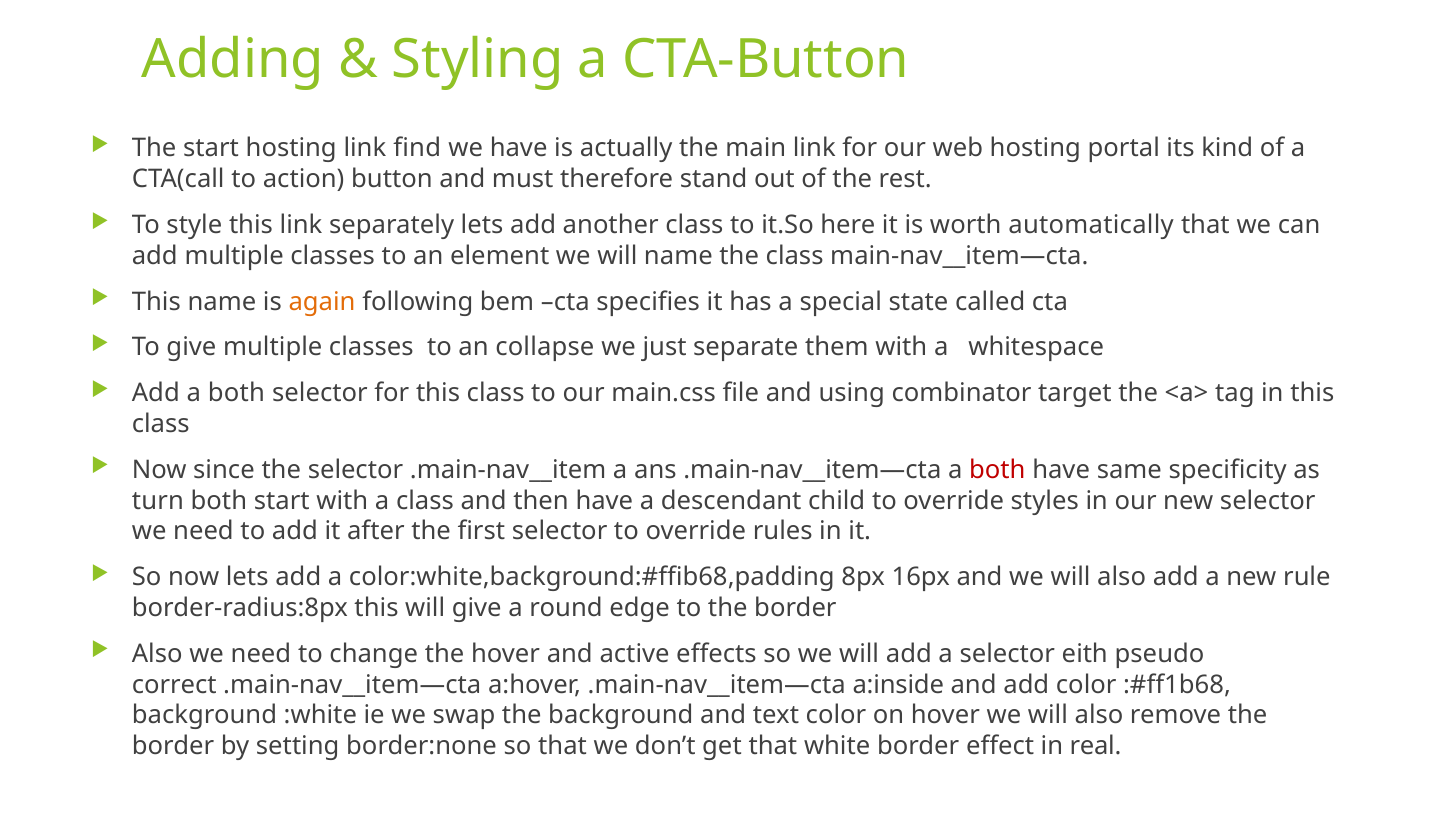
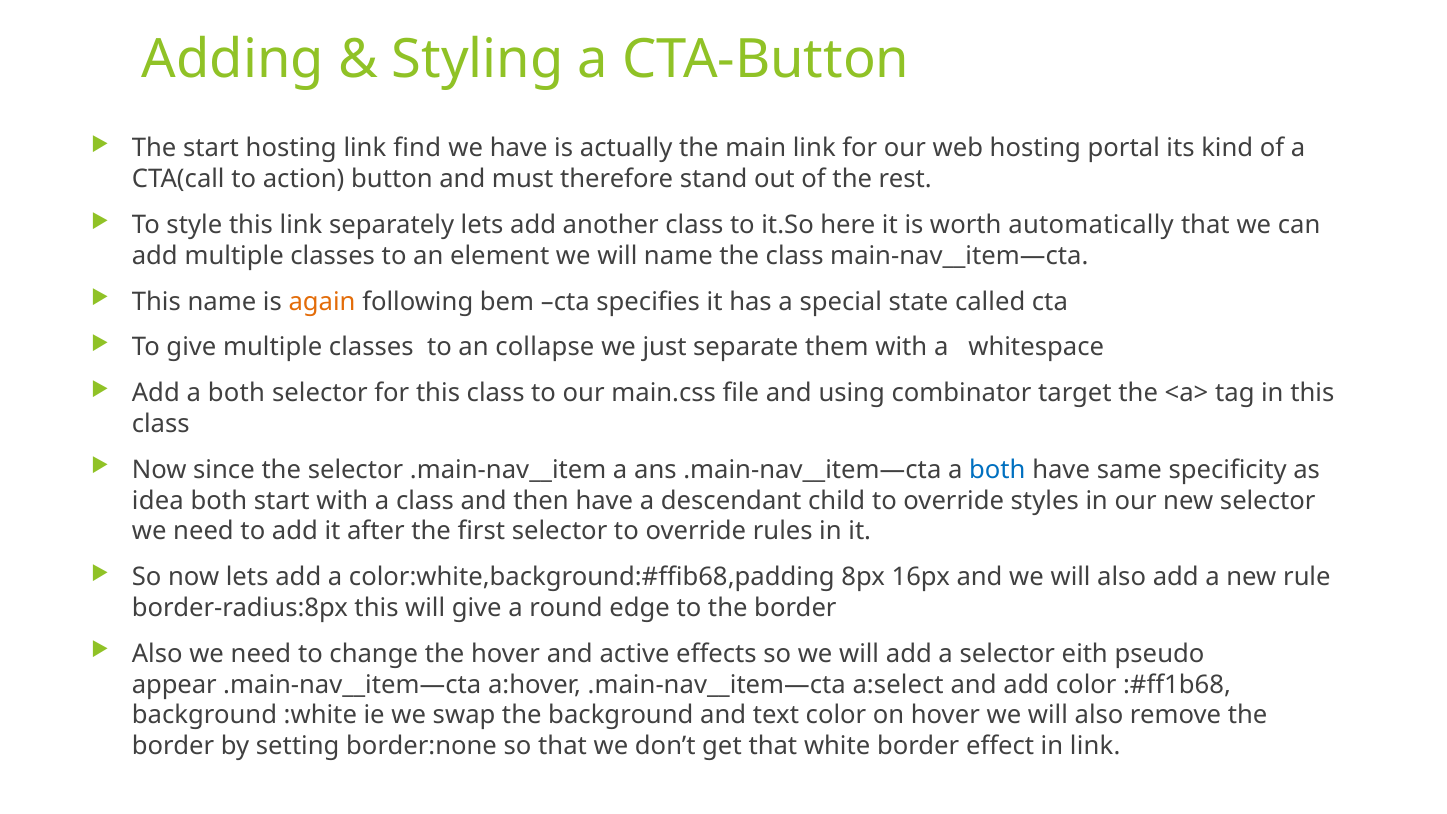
both at (997, 470) colour: red -> blue
turn: turn -> idea
correct: correct -> appear
a:inside: a:inside -> a:select
in real: real -> link
